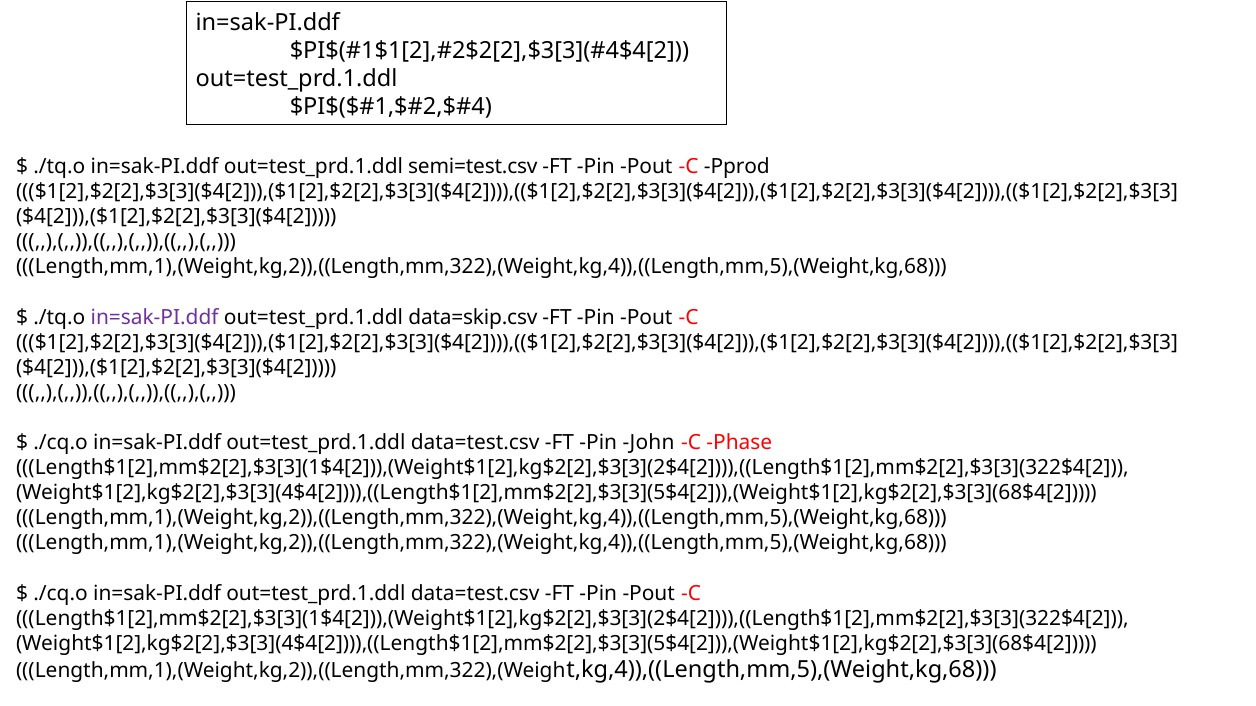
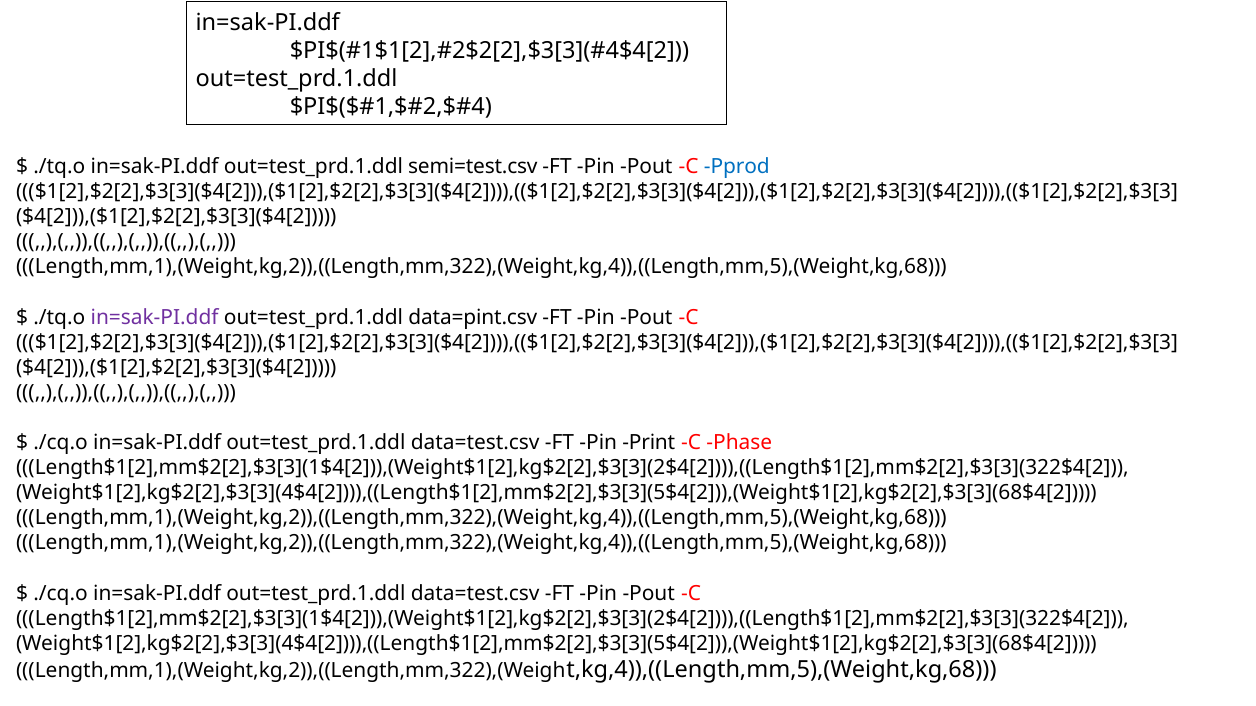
Pprod colour: black -> blue
data=skip.csv: data=skip.csv -> data=pint.csv
John: John -> Print
